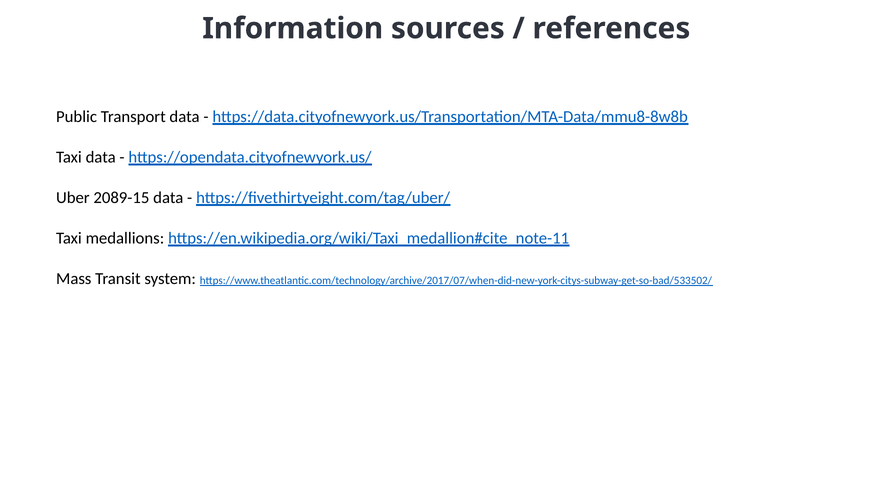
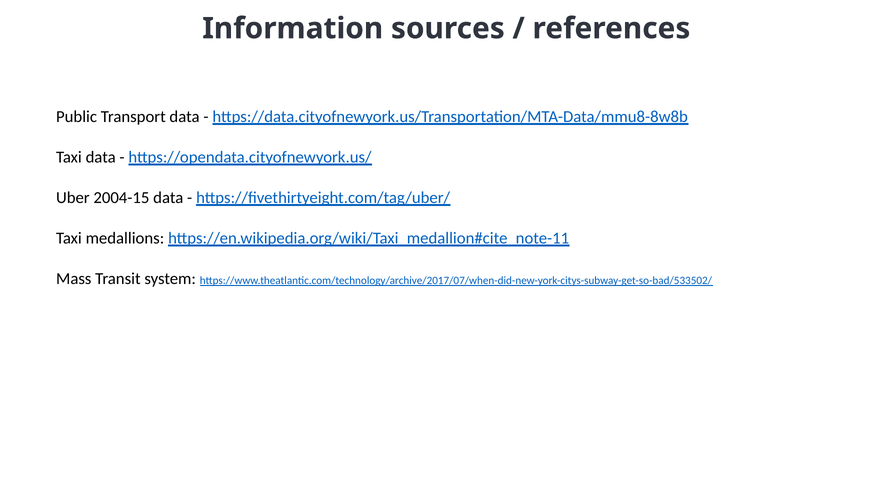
2089-15: 2089-15 -> 2004-15
